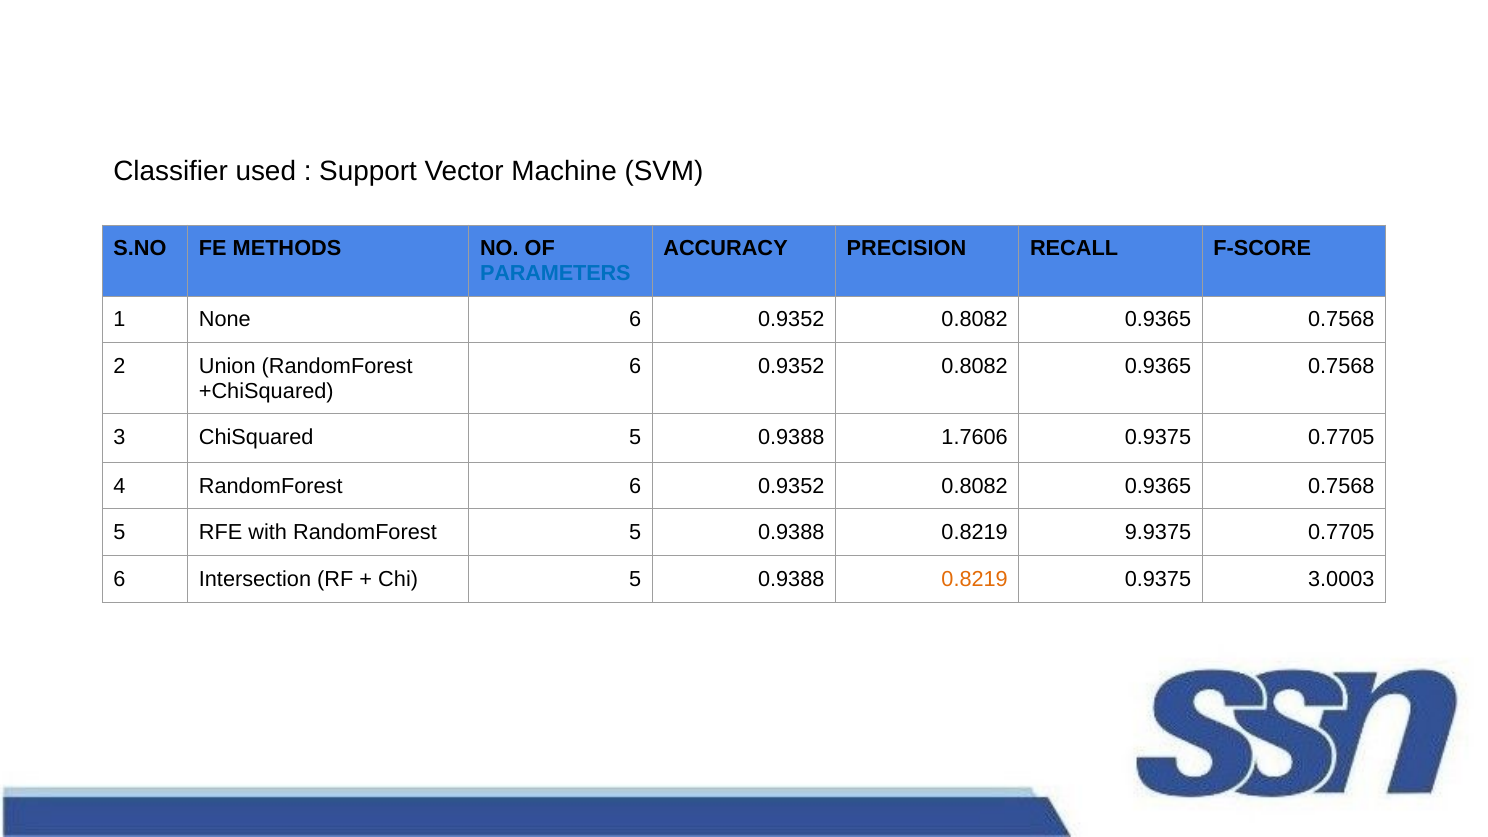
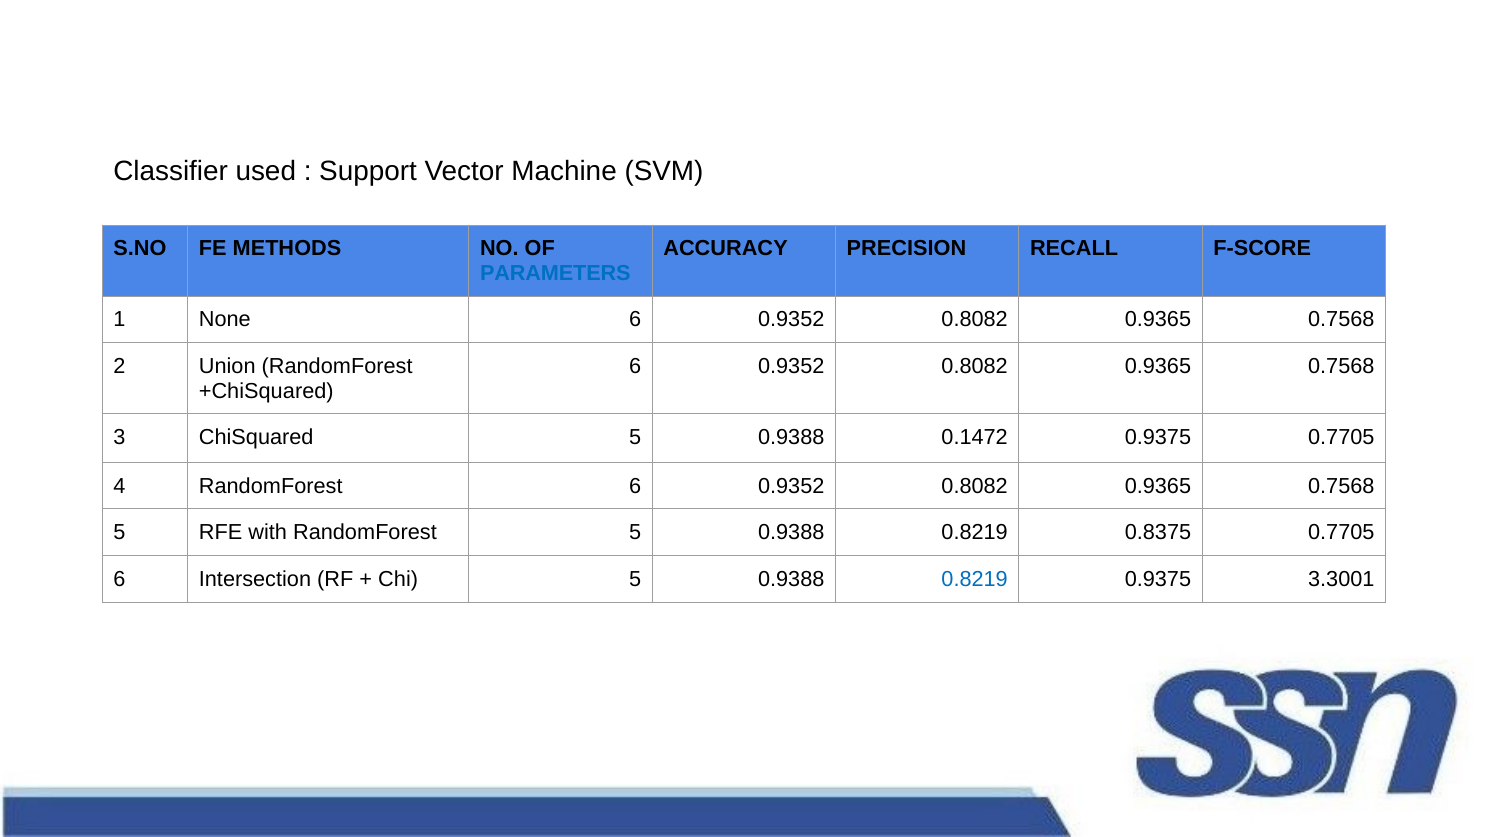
1.7606: 1.7606 -> 0.1472
9.9375: 9.9375 -> 0.8375
0.8219 at (975, 579) colour: orange -> blue
3.0003: 3.0003 -> 3.3001
